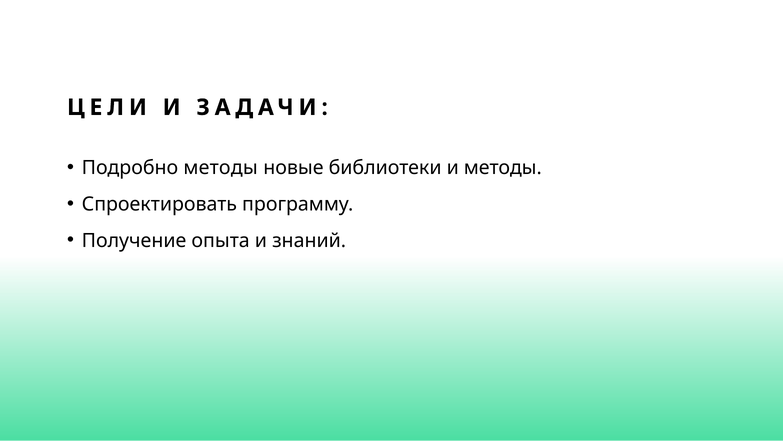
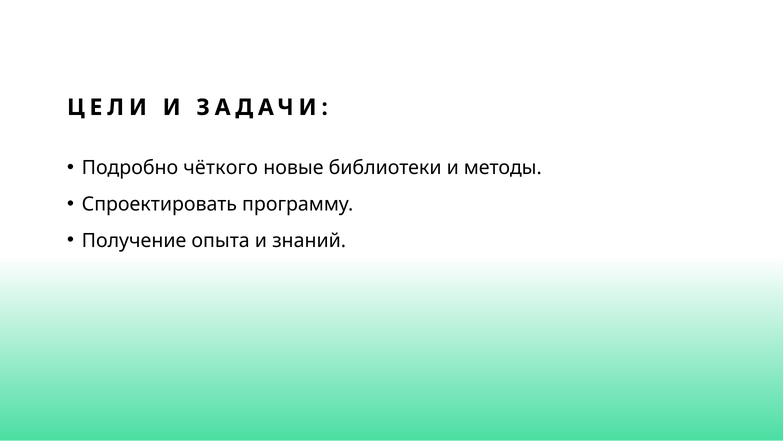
Подробно методы: методы -> чёткого
